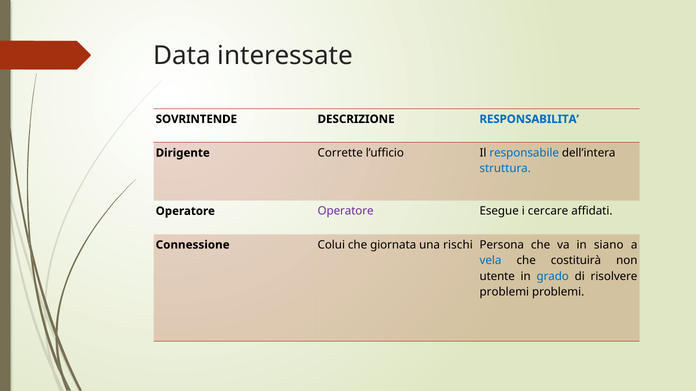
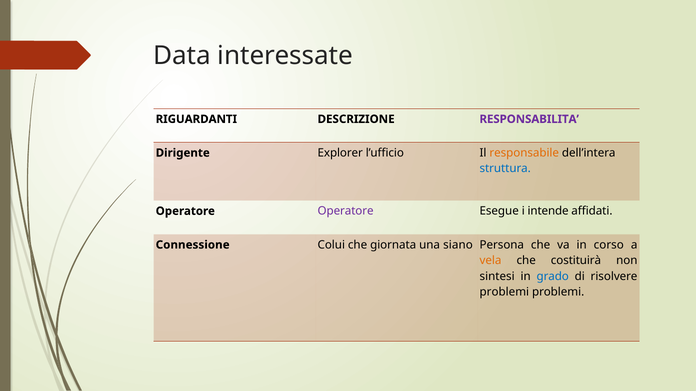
SOVRINTENDE: SOVRINTENDE -> RIGUARDANTI
RESPONSABILITA colour: blue -> purple
Corrette: Corrette -> Explorer
responsabile colour: blue -> orange
cercare: cercare -> intende
rischi: rischi -> siano
siano: siano -> corso
vela colour: blue -> orange
utente: utente -> sintesi
